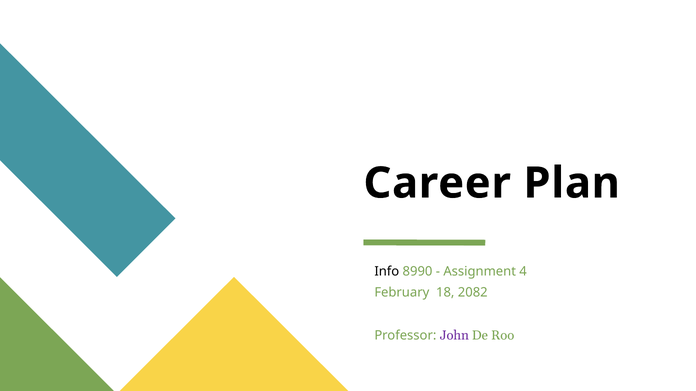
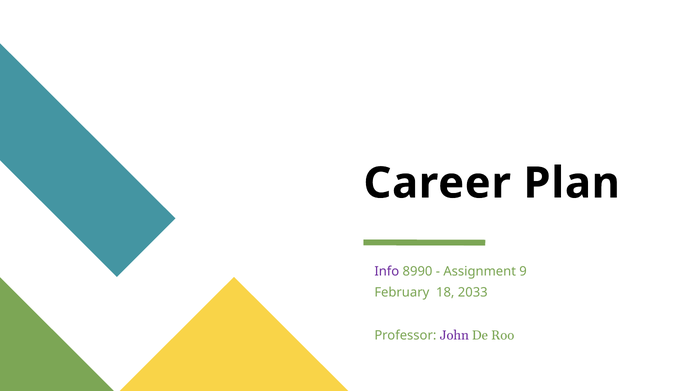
Info colour: black -> purple
4: 4 -> 9
2082: 2082 -> 2033
